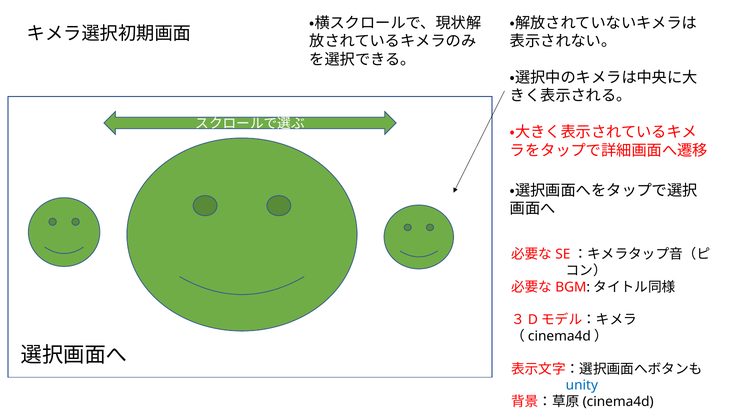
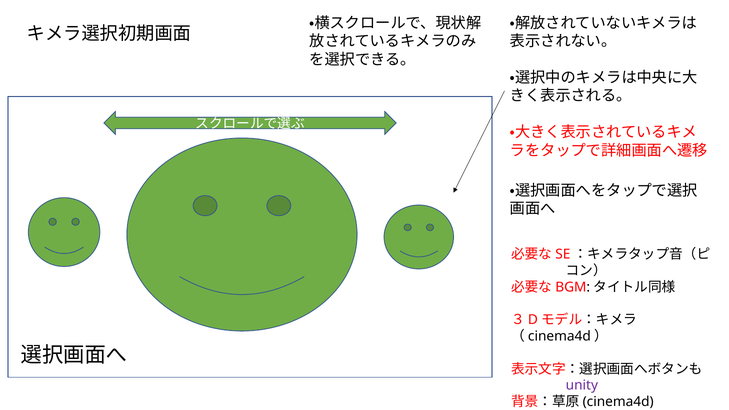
unity colour: blue -> purple
